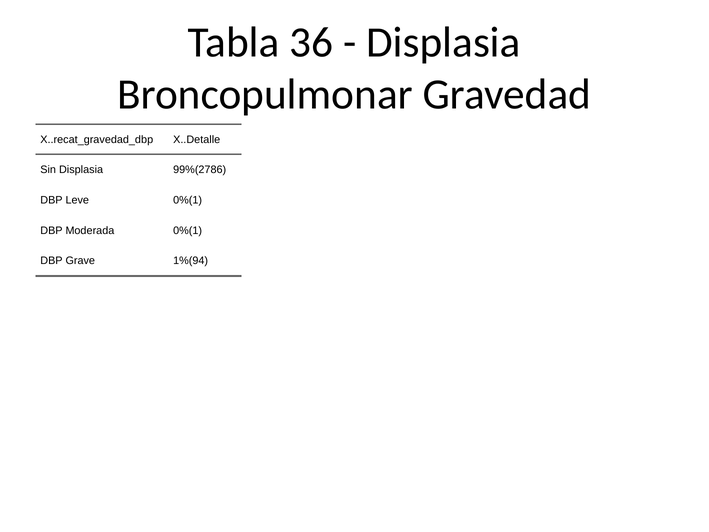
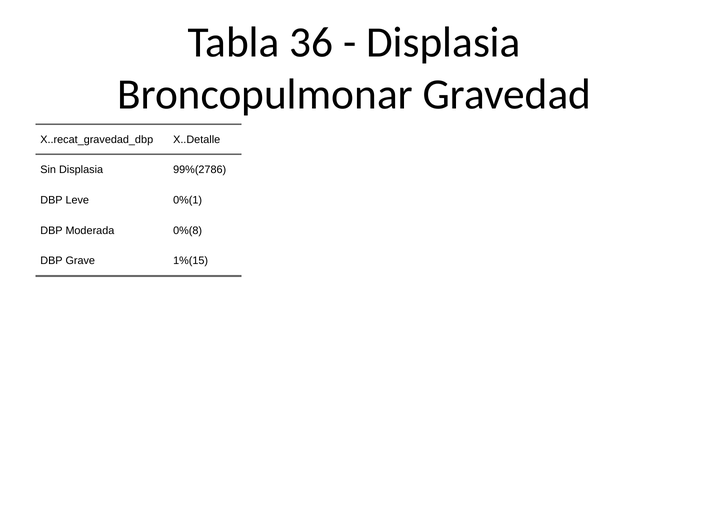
Moderada 0%(1: 0%(1 -> 0%(8
1%(94: 1%(94 -> 1%(15
